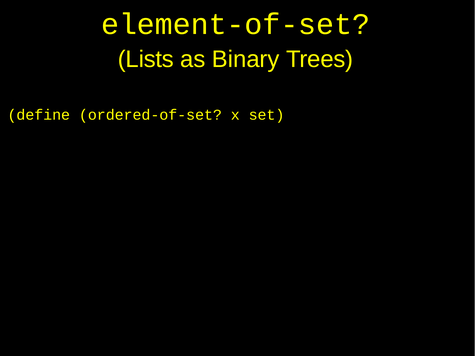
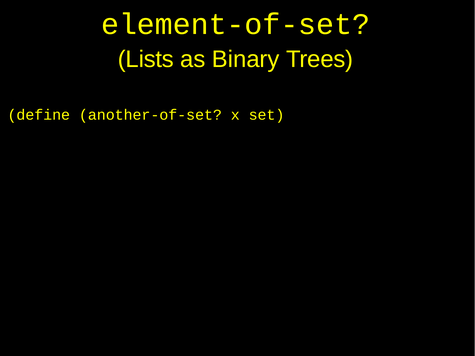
ordered-of-set: ordered-of-set -> another-of-set
